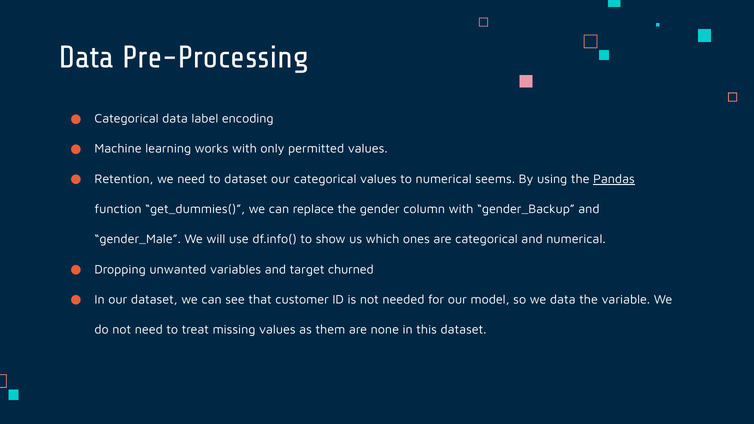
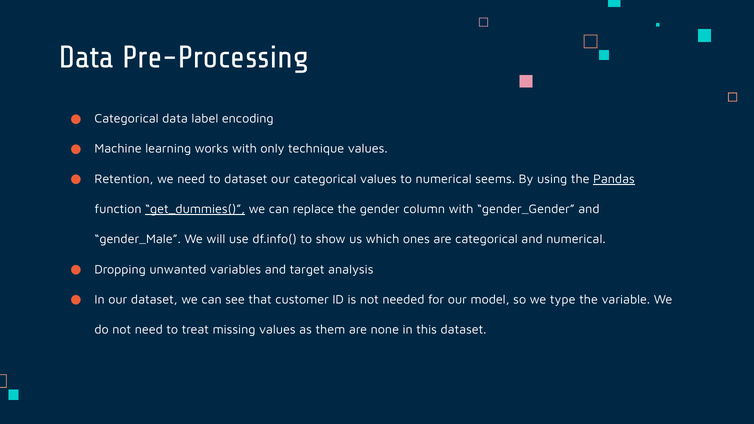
permitted: permitted -> technique
get_dummies( underline: none -> present
gender_Backup: gender_Backup -> gender_Gender
churned: churned -> analysis
we data: data -> type
